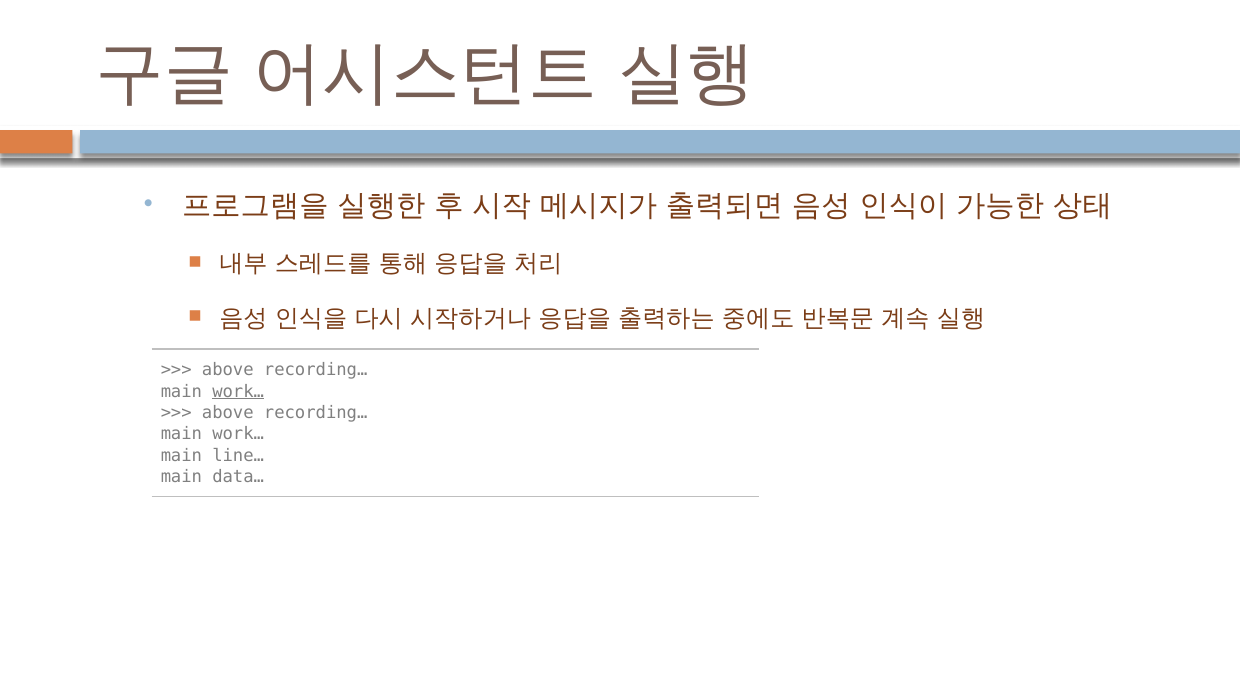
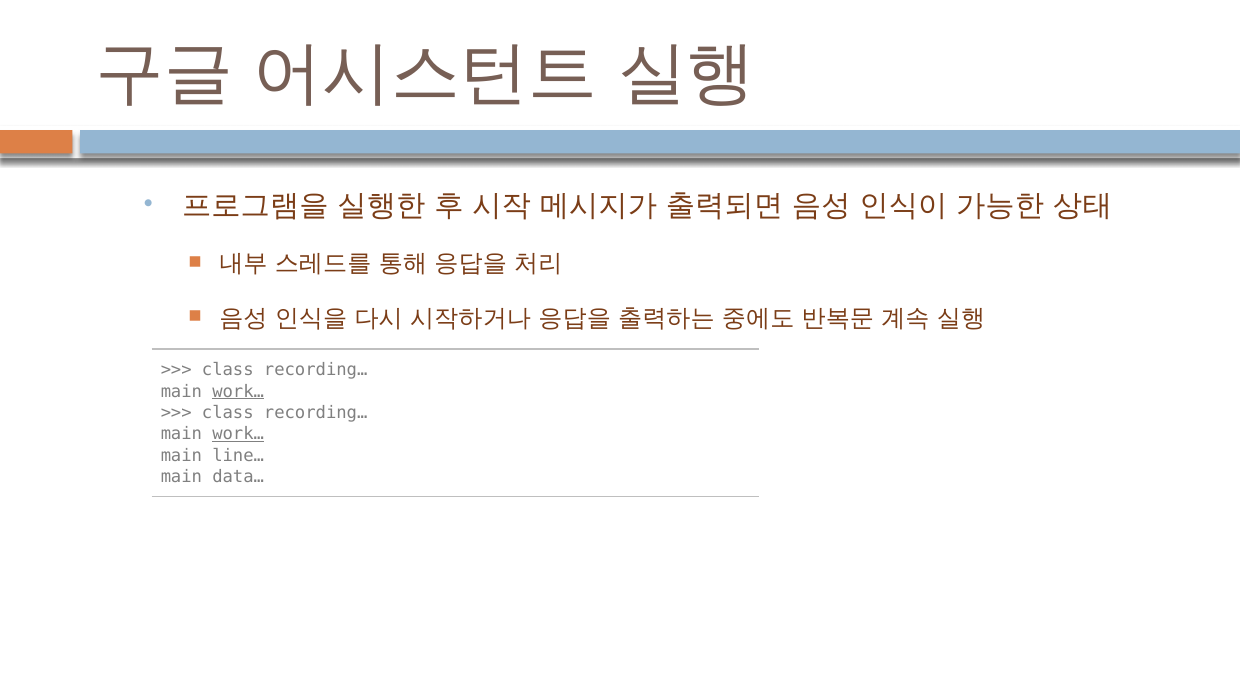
above at (228, 370): above -> class
above at (228, 412): above -> class
work… at (238, 434) underline: none -> present
